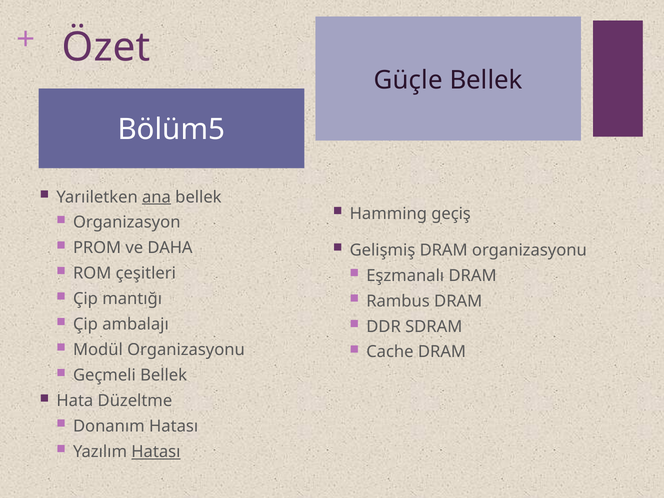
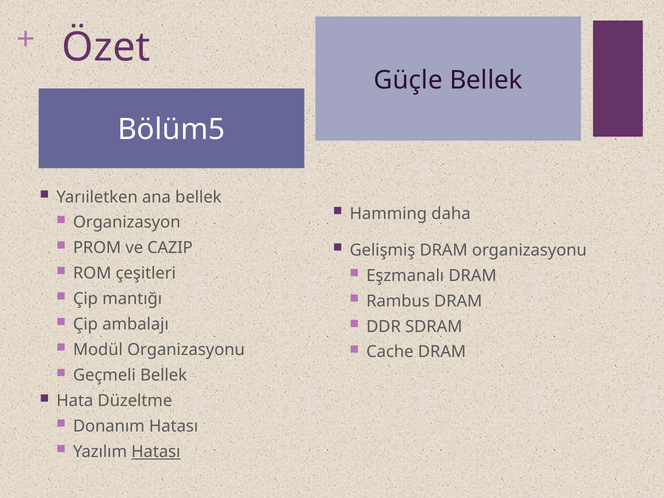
ana underline: present -> none
geçiş: geçiş -> daha
DAHA: DAHA -> CAZIP
